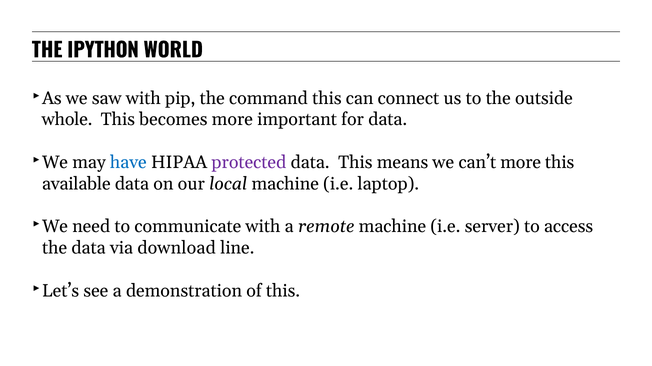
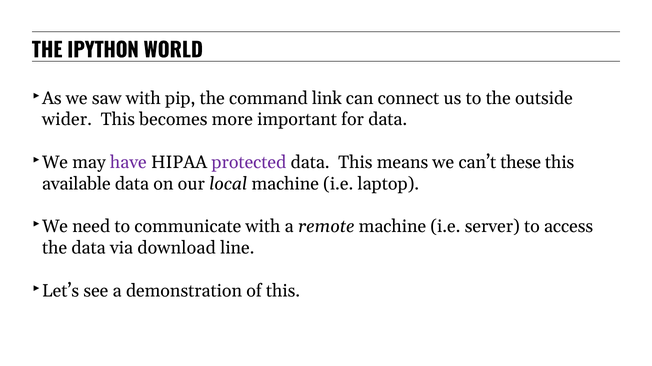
command this: this -> link
whole: whole -> wider
have colour: blue -> purple
can’t more: more -> these
